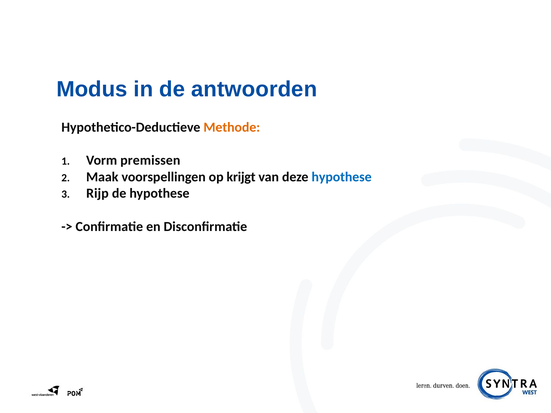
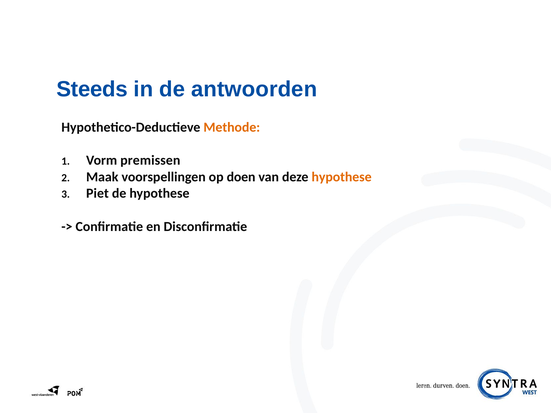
Modus: Modus -> Steeds
krijgt: krijgt -> doen
hypothese at (342, 177) colour: blue -> orange
Rijp: Rijp -> Piet
